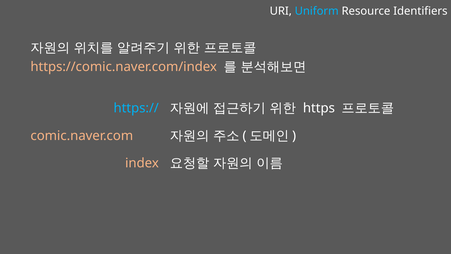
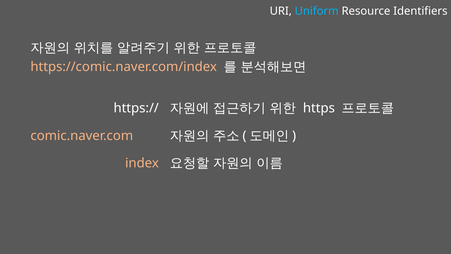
https:// colour: light blue -> white
